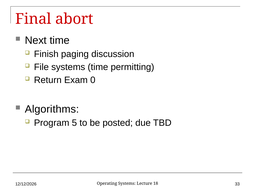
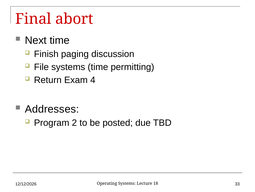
0: 0 -> 4
Algorithms: Algorithms -> Addresses
5: 5 -> 2
